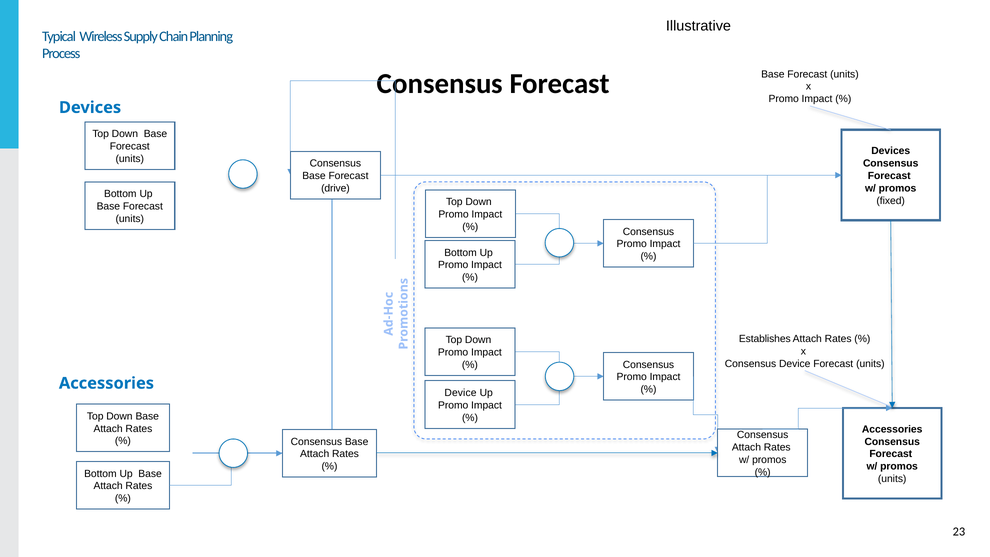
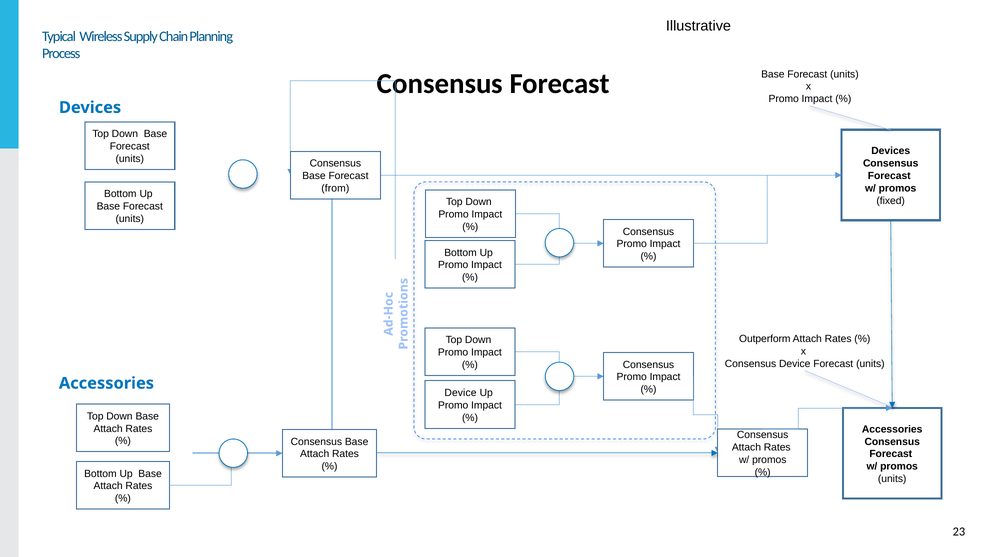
drive: drive -> from
Establishes: Establishes -> Outperform
